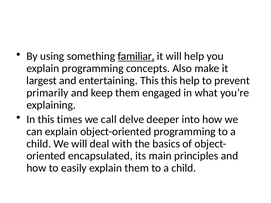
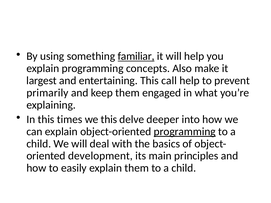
This this: this -> call
we call: call -> this
programming at (185, 132) underline: none -> present
encapsulated: encapsulated -> development
